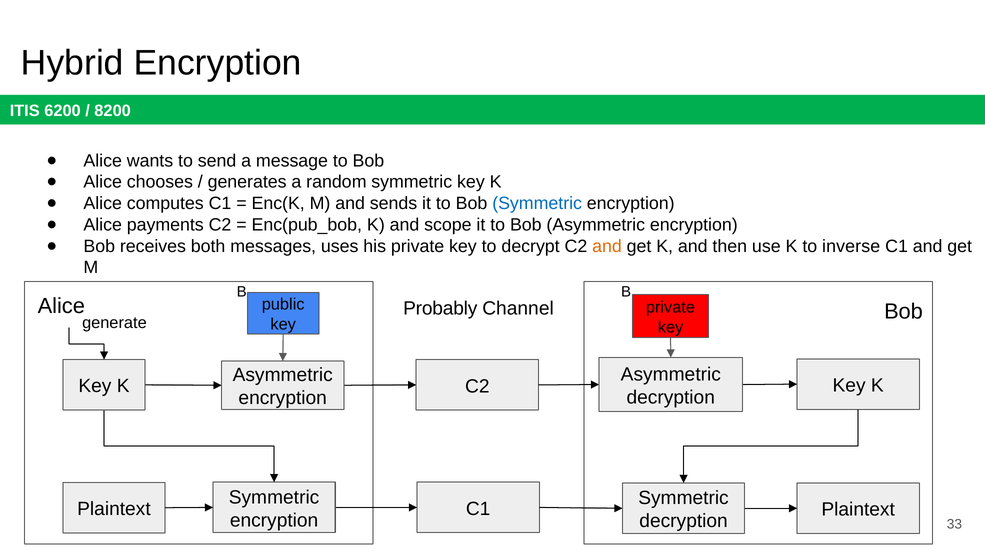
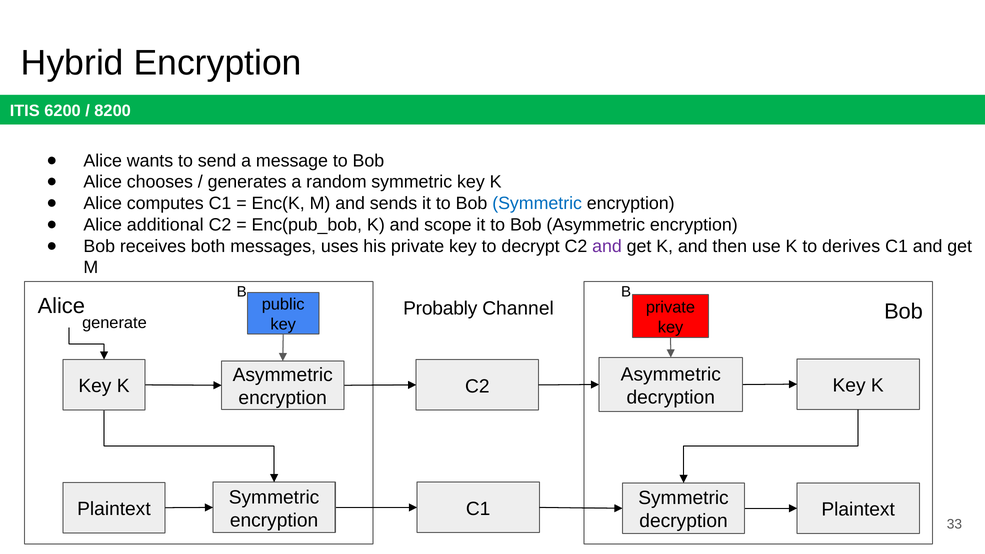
payments: payments -> additional
and at (607, 246) colour: orange -> purple
inverse: inverse -> derives
